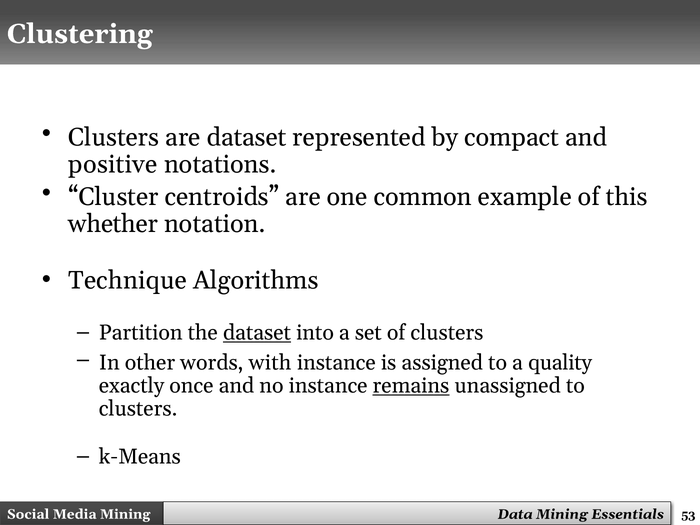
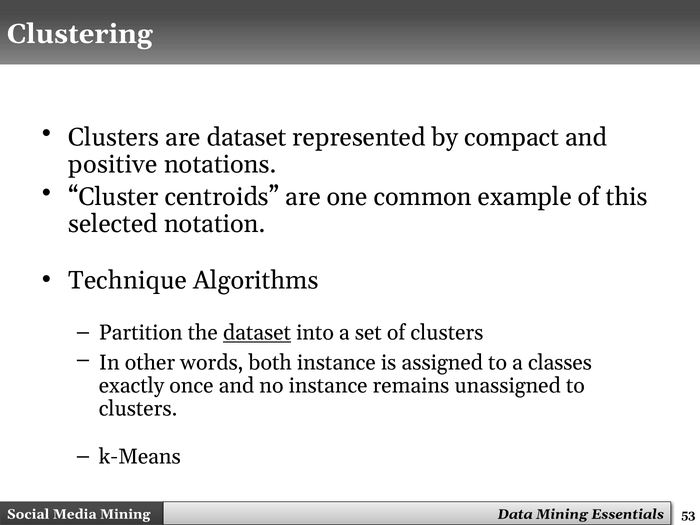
whether: whether -> selected
with: with -> both
quality: quality -> classes
remains underline: present -> none
